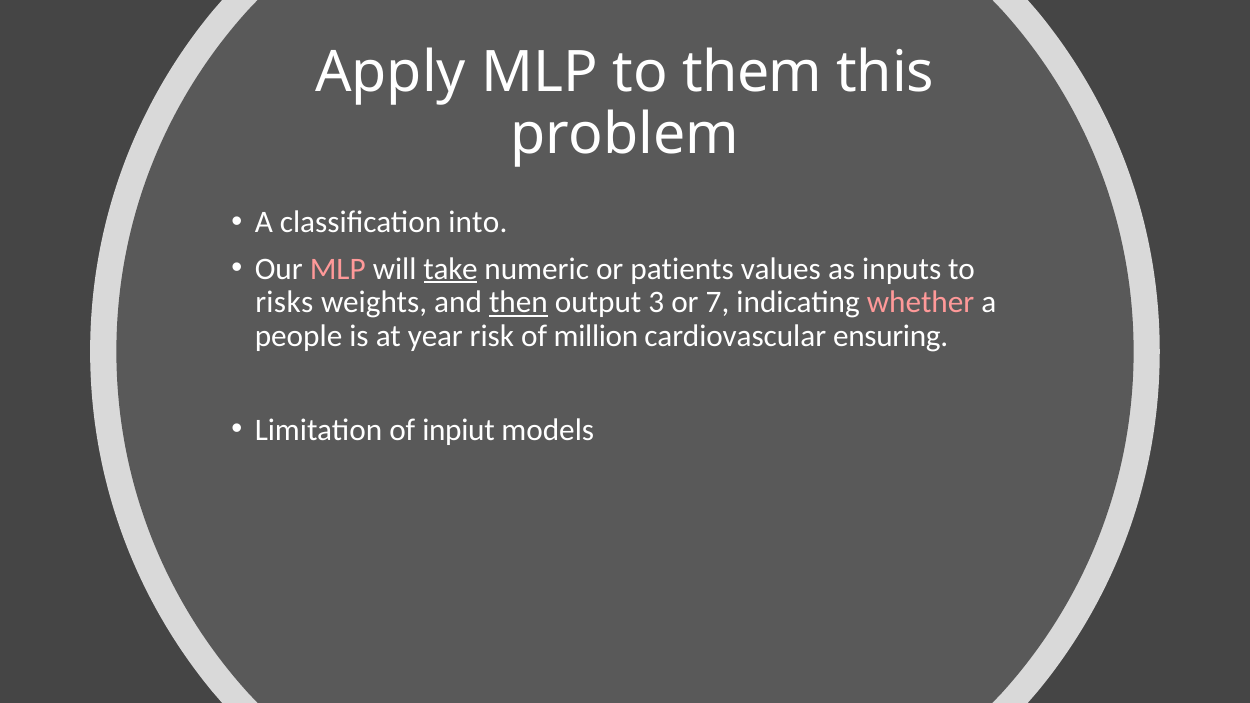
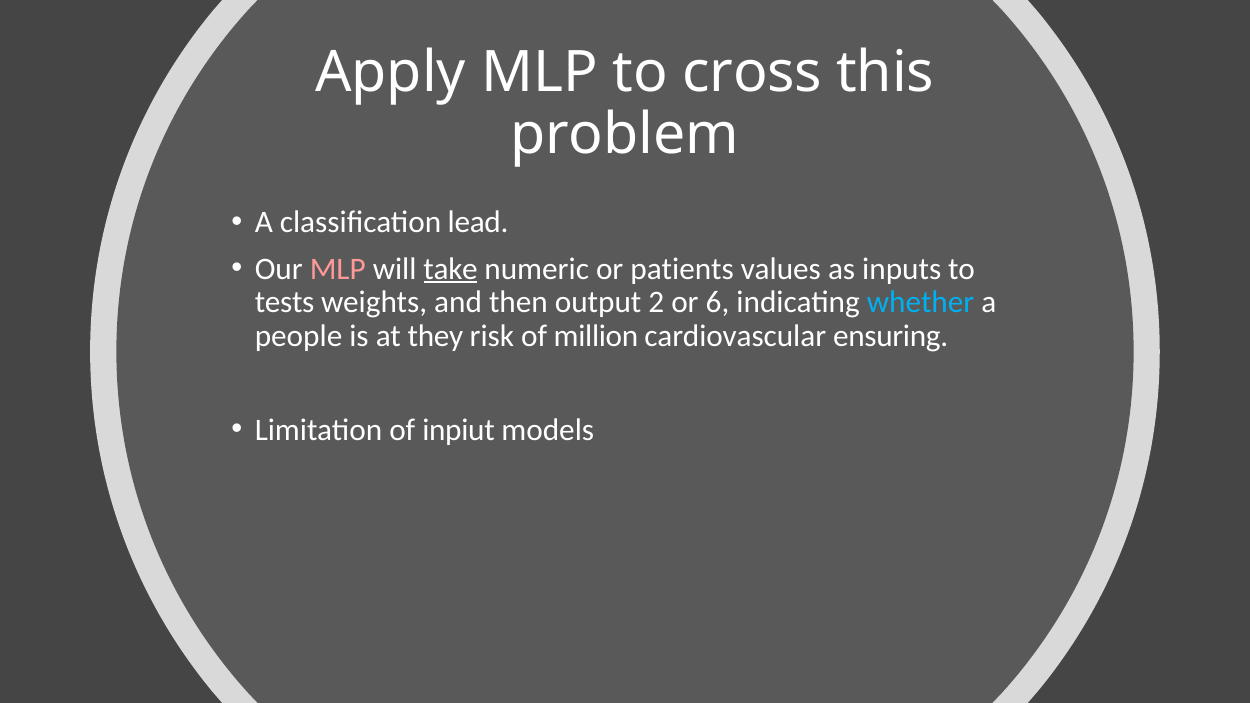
them: them -> cross
into: into -> lead
risks: risks -> tests
then underline: present -> none
3: 3 -> 2
7: 7 -> 6
whether colour: pink -> light blue
year: year -> they
